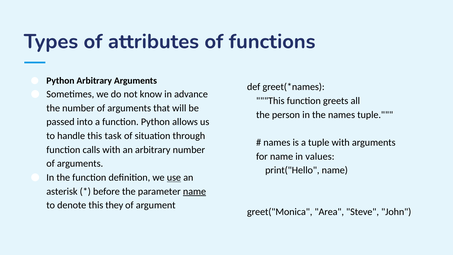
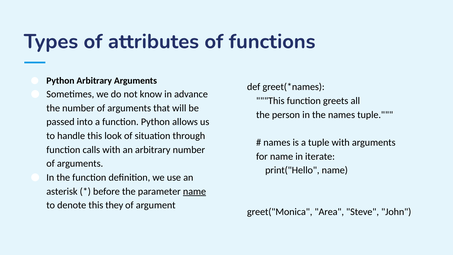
task: task -> look
values: values -> iterate
use underline: present -> none
